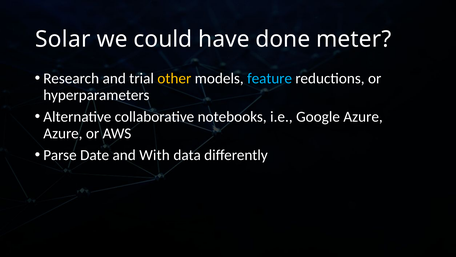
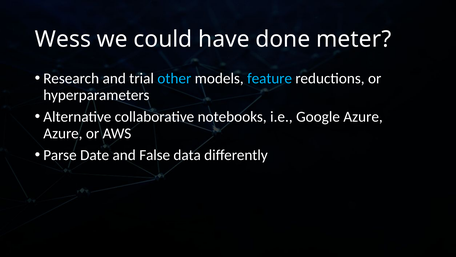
Solar: Solar -> Wess
other colour: yellow -> light blue
With: With -> False
